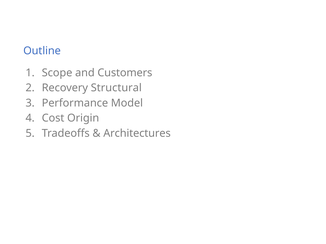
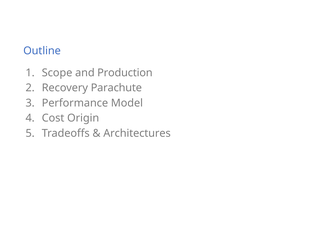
Customers: Customers -> Production
Structural: Structural -> Parachute
